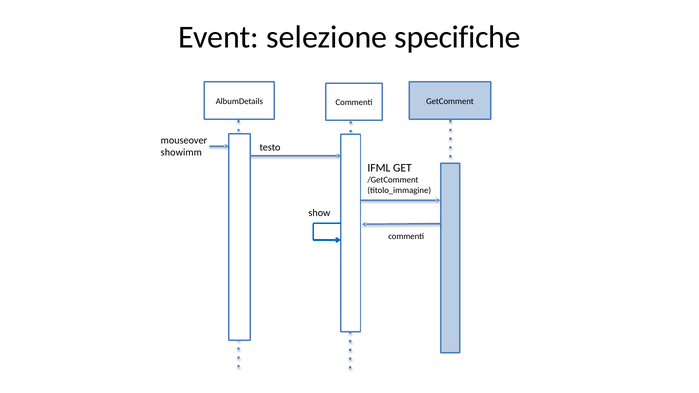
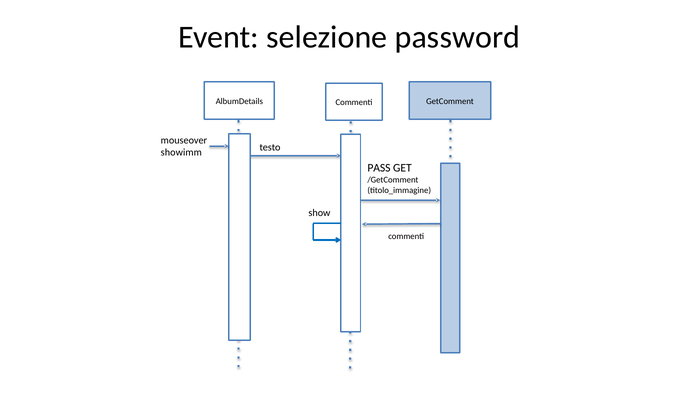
specifiche: specifiche -> password
IFML: IFML -> PASS
